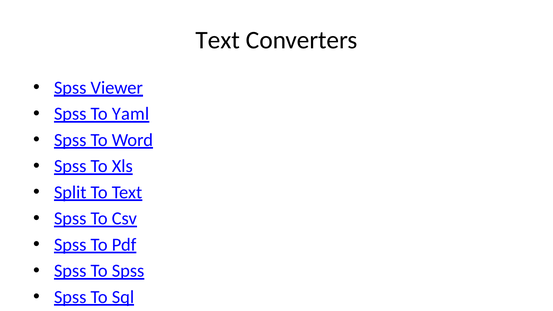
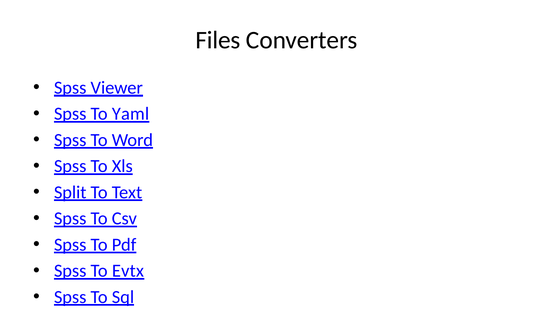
Text at (218, 40): Text -> Files
To Spss: Spss -> Evtx
